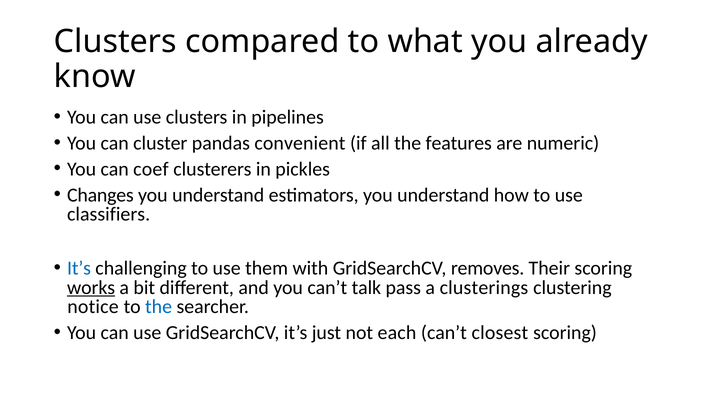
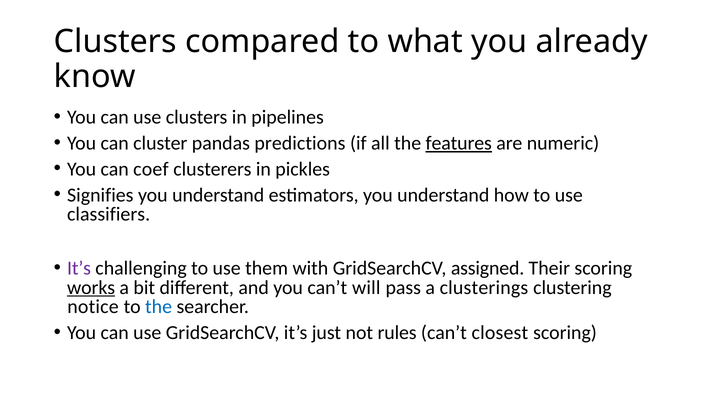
convenient: convenient -> predictions
features underline: none -> present
Changes: Changes -> Signifies
It’s at (79, 268) colour: blue -> purple
removes: removes -> assigned
talk: talk -> will
each: each -> rules
